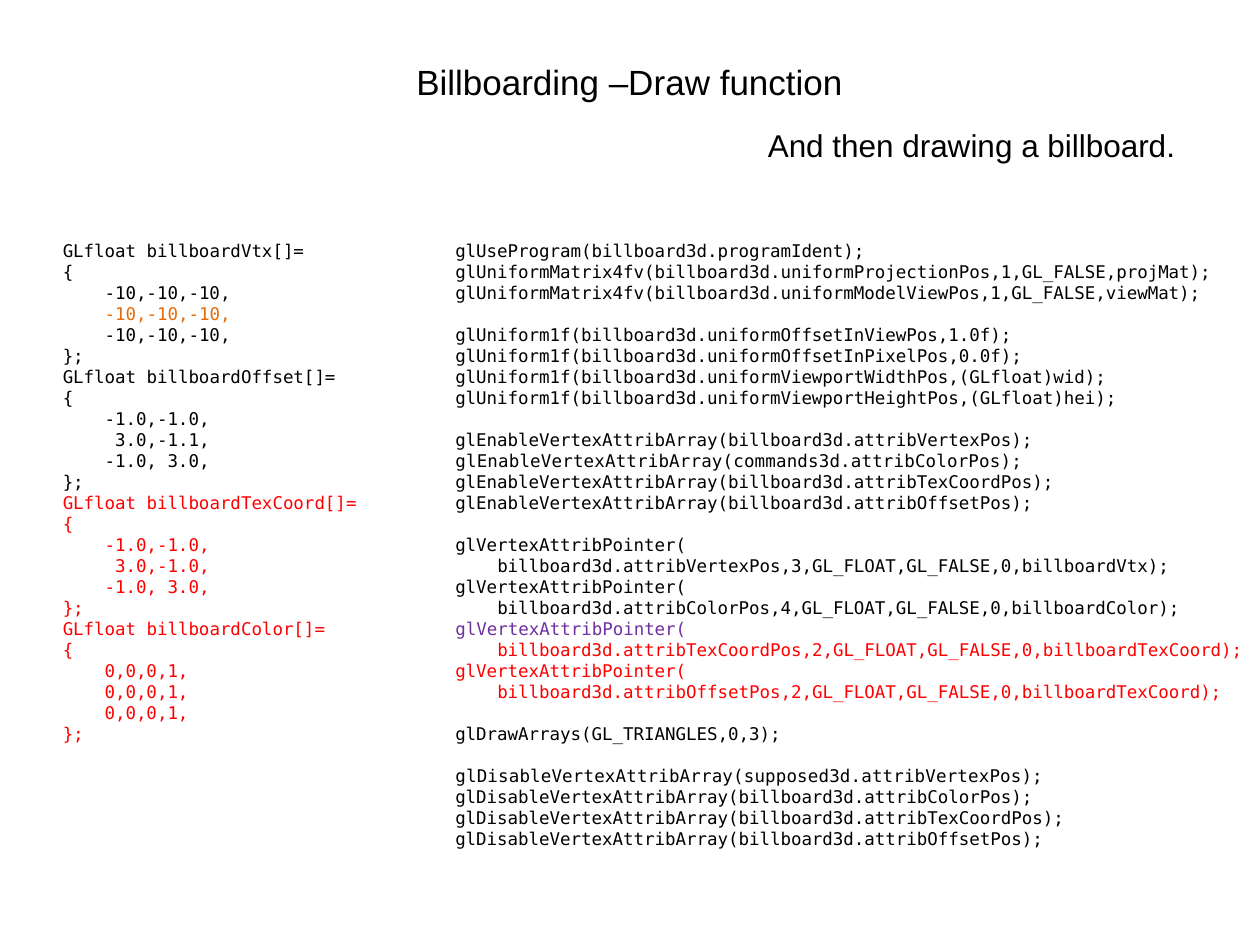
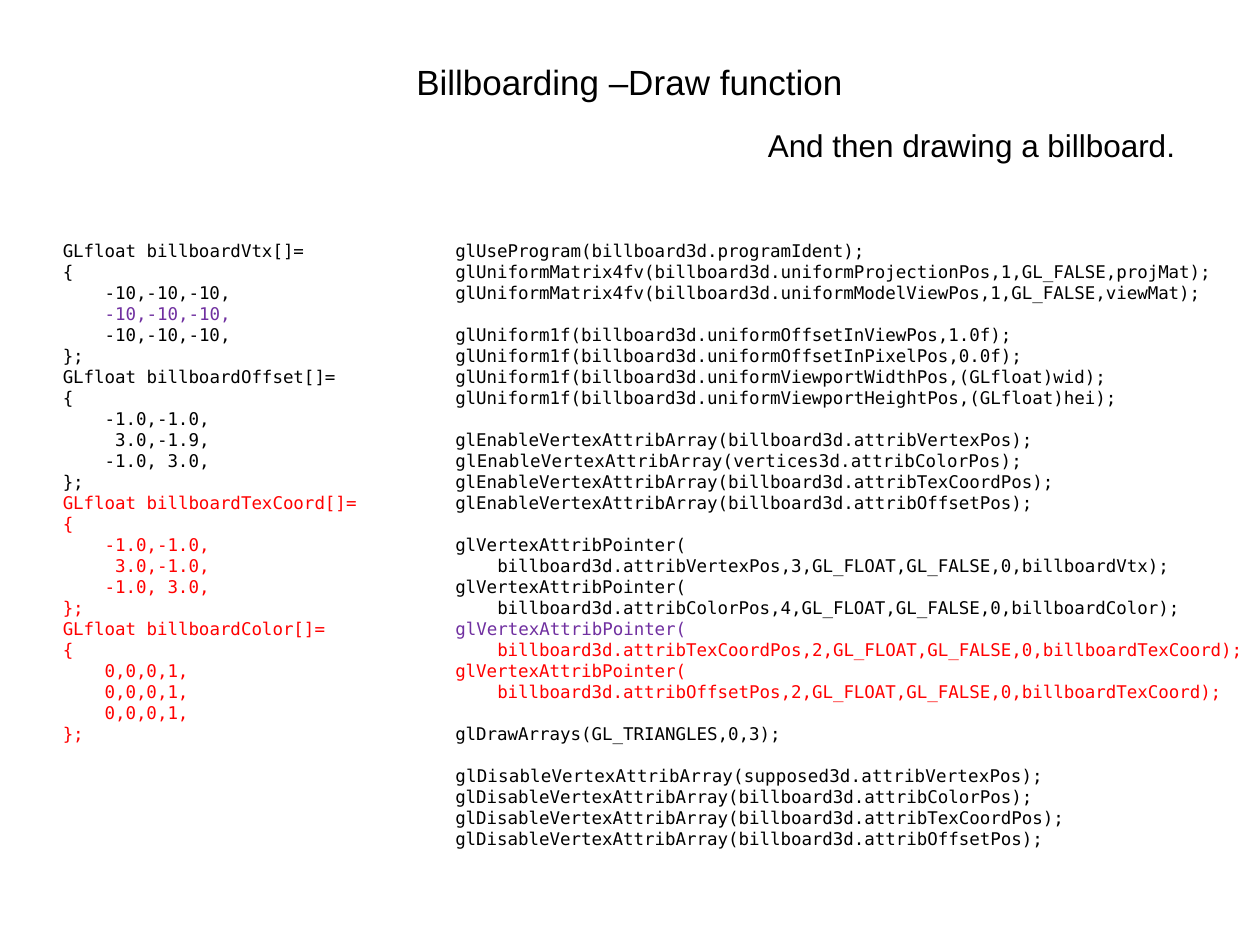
-10,-10,-10 at (168, 314) colour: orange -> purple
3.0,-1.1: 3.0,-1.1 -> 3.0,-1.9
glEnableVertexAttribArray(commands3d.attribColorPos: glEnableVertexAttribArray(commands3d.attribColorPos -> glEnableVertexAttribArray(vertices3d.attribColorPos
